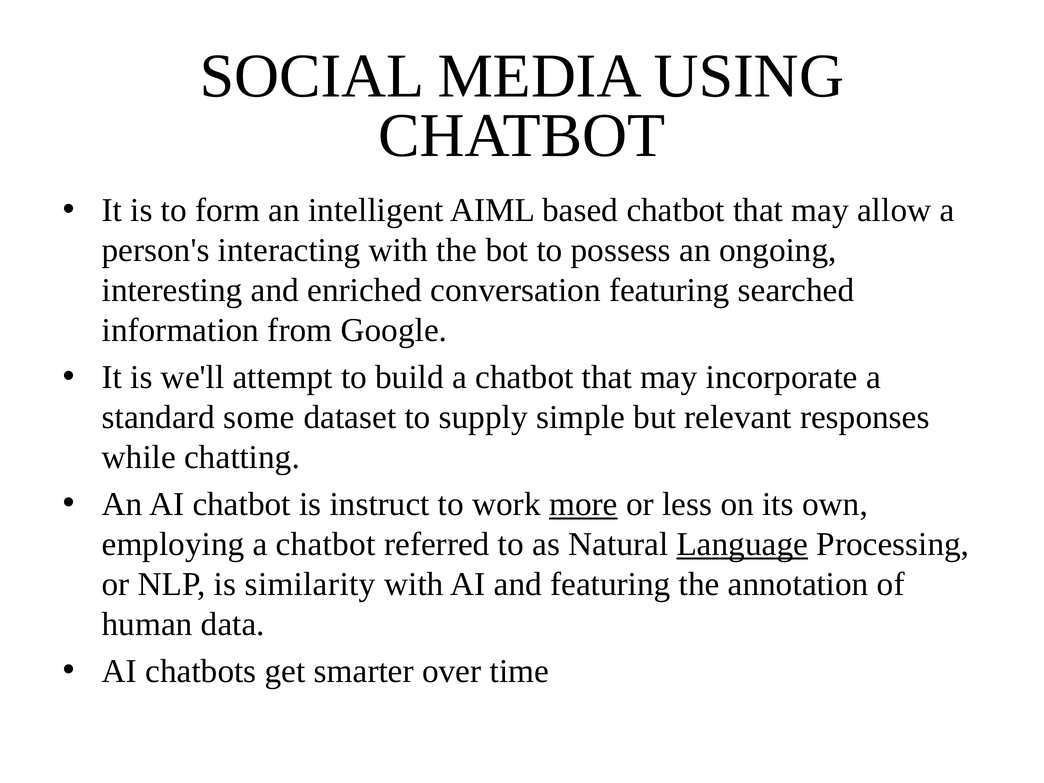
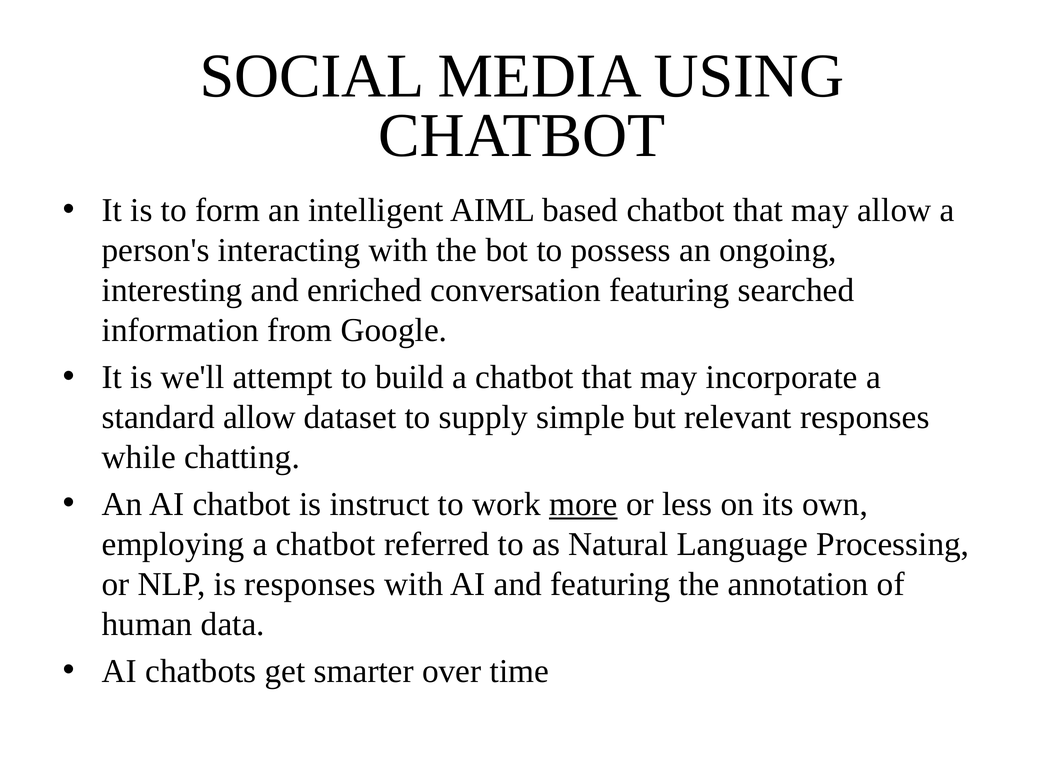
standard some: some -> allow
Language underline: present -> none
is similarity: similarity -> responses
